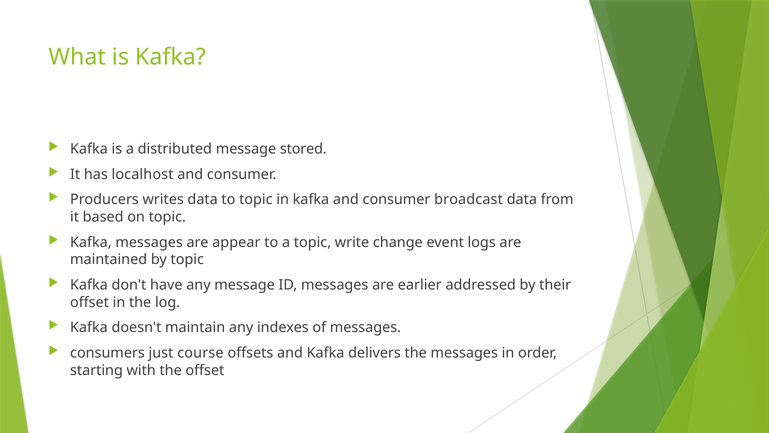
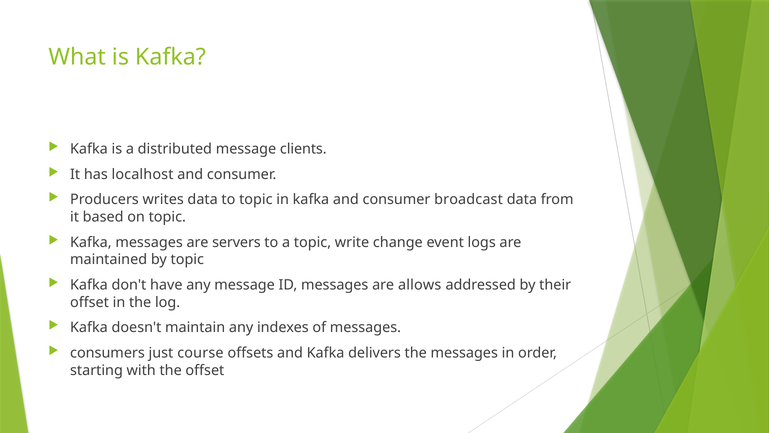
stored: stored -> clients
appear: appear -> servers
earlier: earlier -> allows
